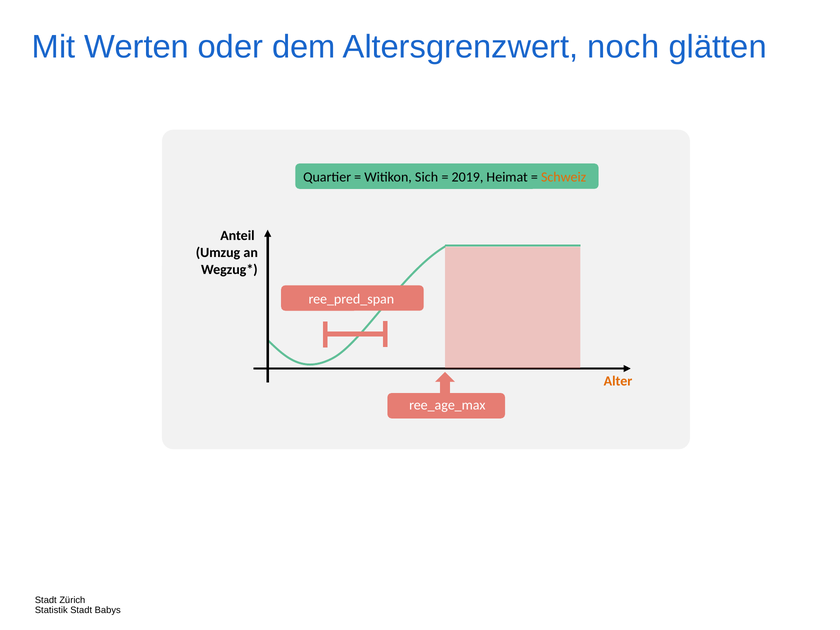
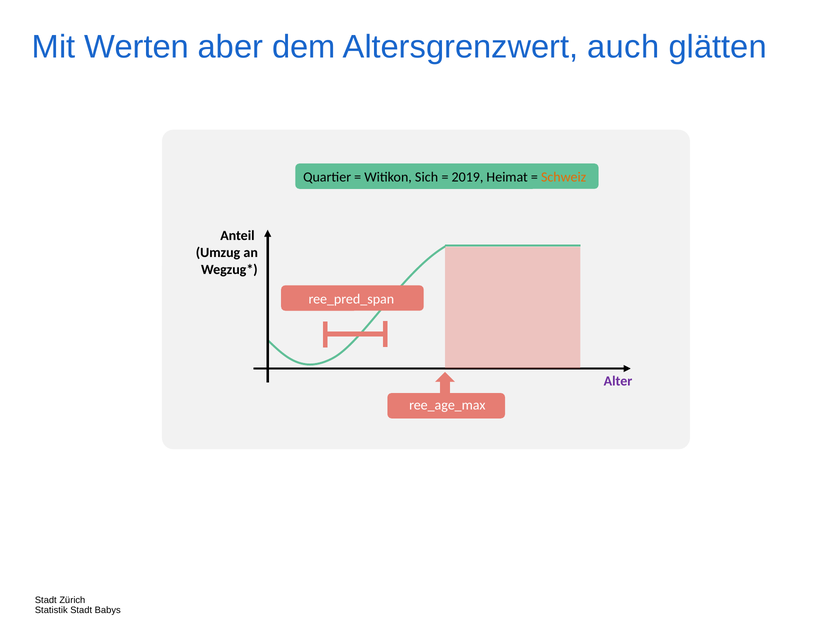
oder: oder -> aber
noch: noch -> auch
Alter colour: orange -> purple
